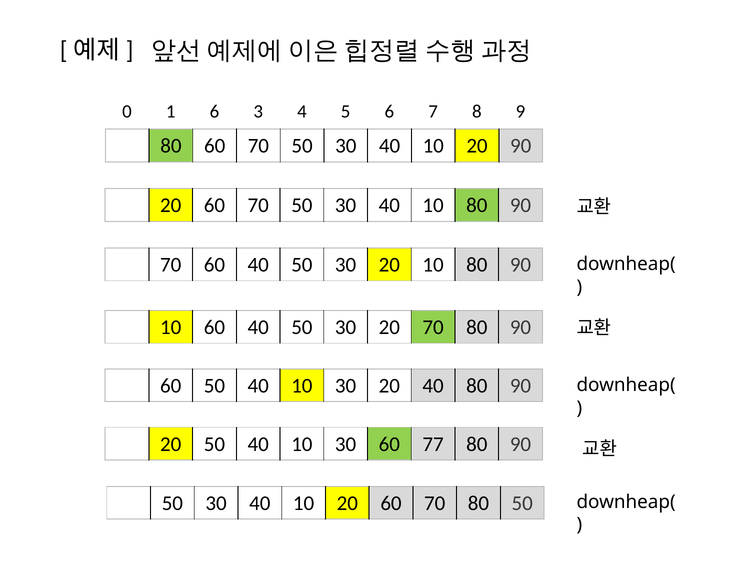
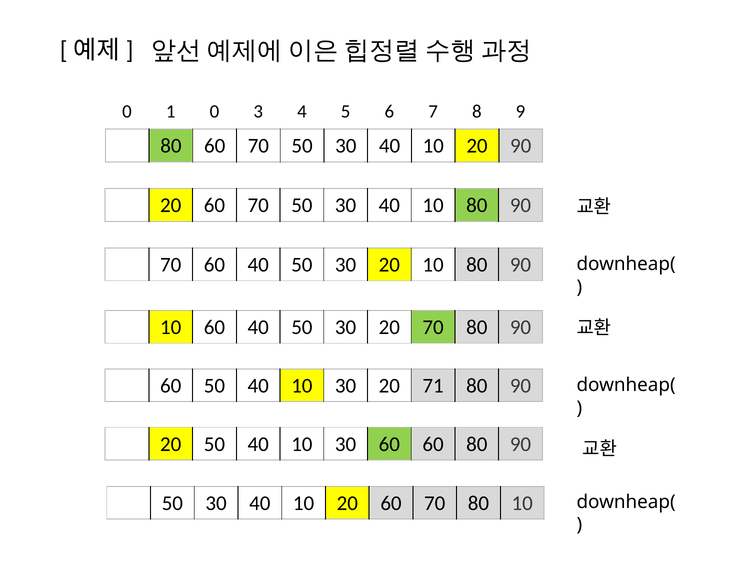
1 6: 6 -> 0
20 40: 40 -> 71
60 77: 77 -> 60
80 50: 50 -> 10
